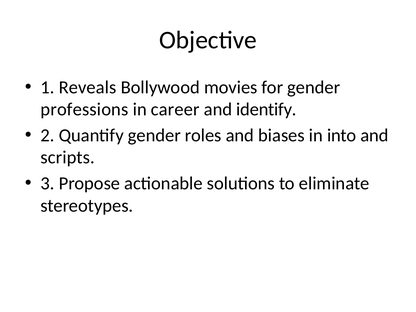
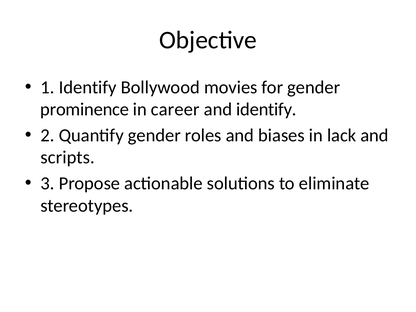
1 Reveals: Reveals -> Identify
professions: professions -> prominence
into: into -> lack
